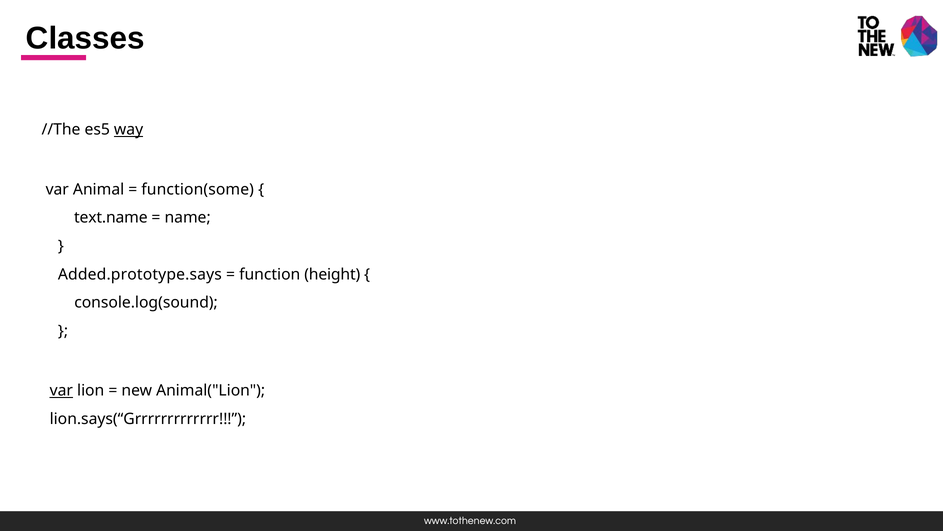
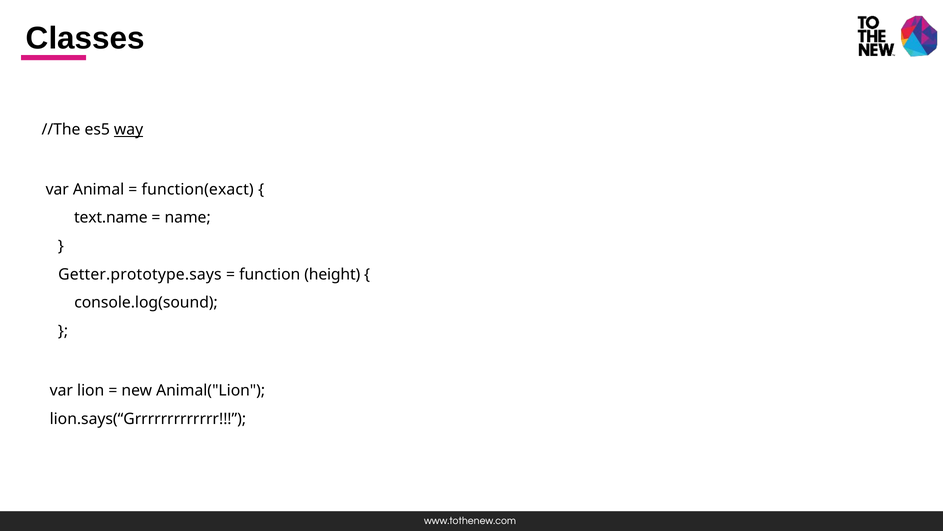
function(some: function(some -> function(exact
Added.prototype.says: Added.prototype.says -> Getter.prototype.says
var at (61, 390) underline: present -> none
